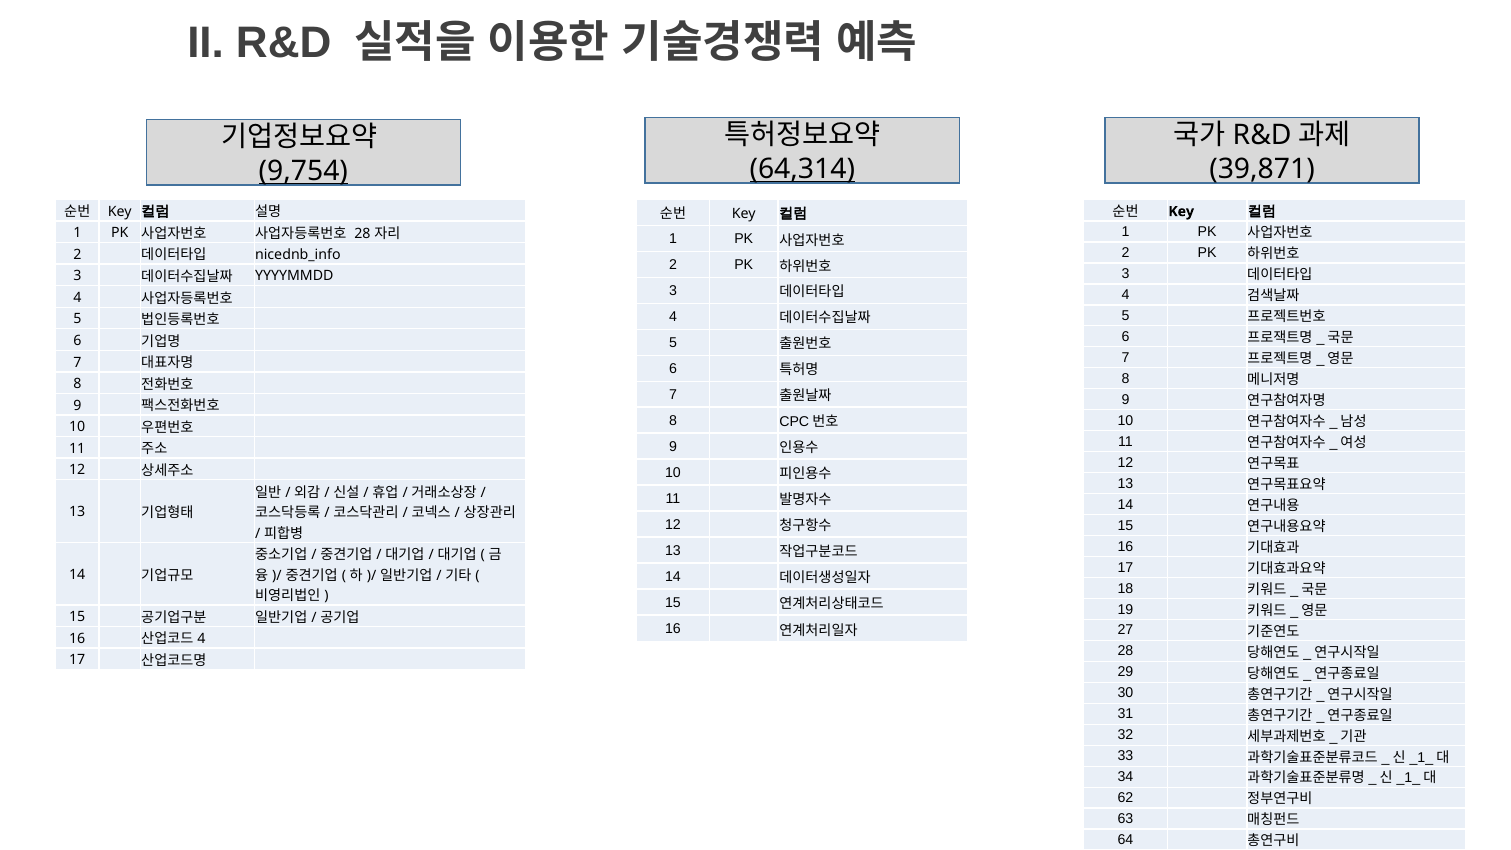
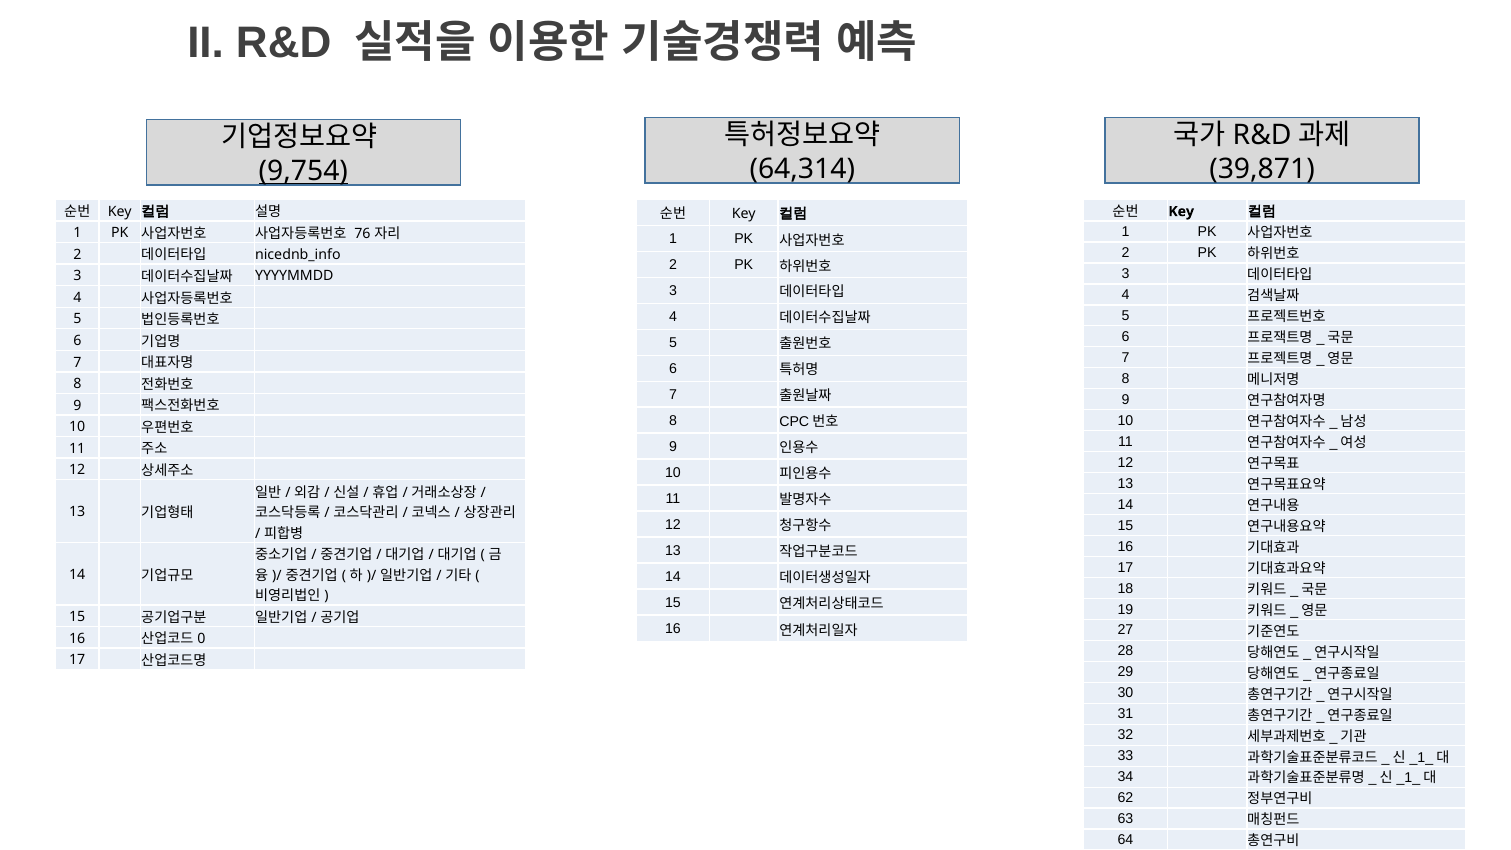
64,314 underline: present -> none
28 at (363, 234): 28 -> 76
4 at (201, 639): 4 -> 0
